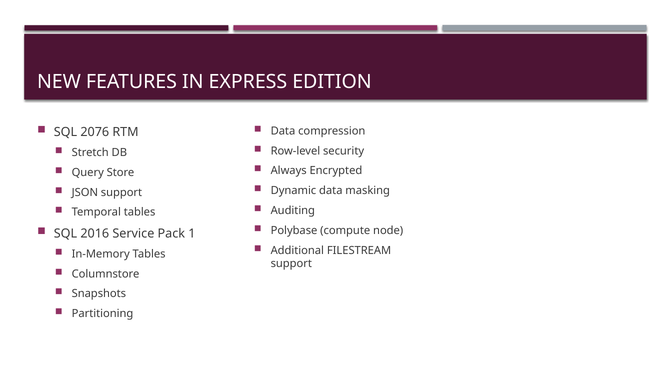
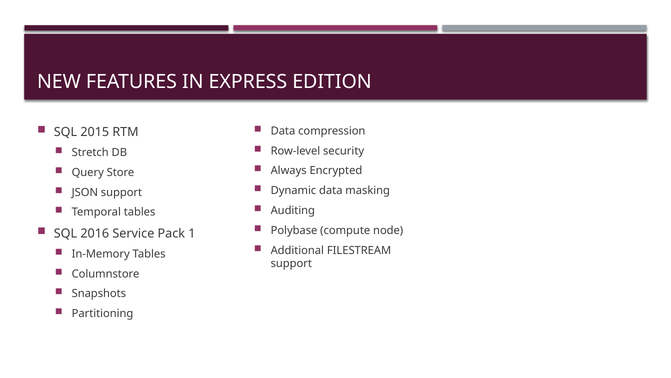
2076: 2076 -> 2015
